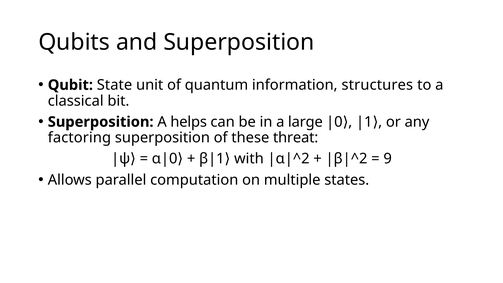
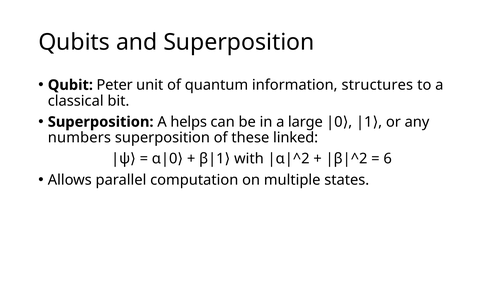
State: State -> Peter
factoring: factoring -> numbers
threat: threat -> linked
9: 9 -> 6
